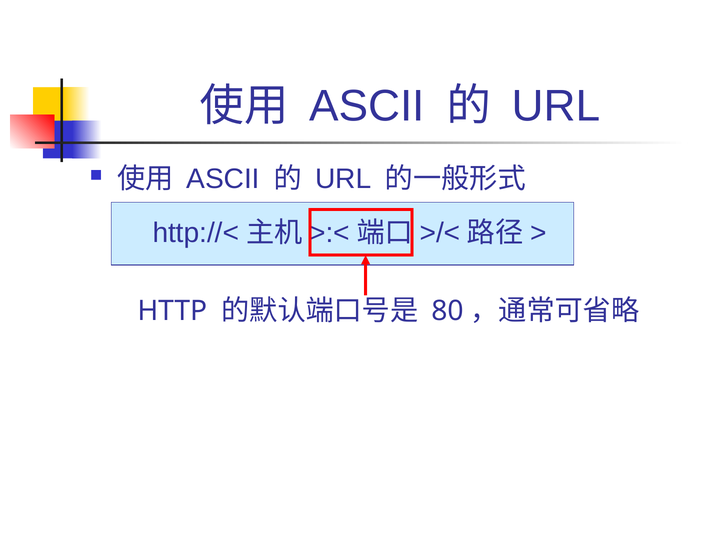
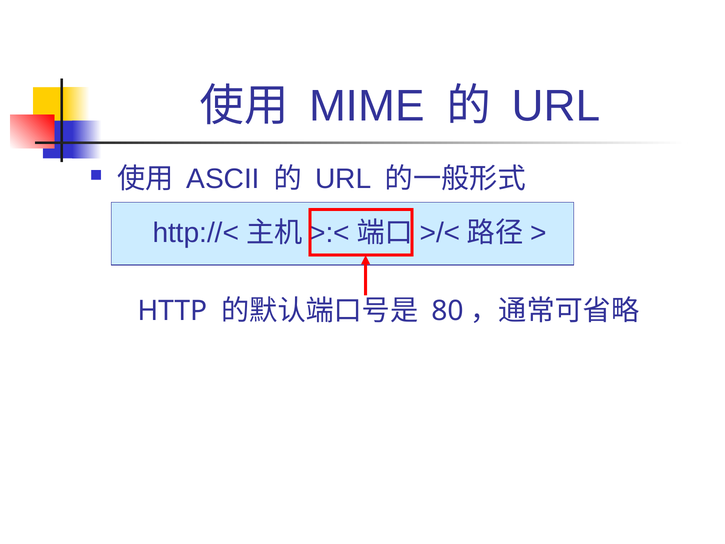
ASCII at (367, 106): ASCII -> MIME
